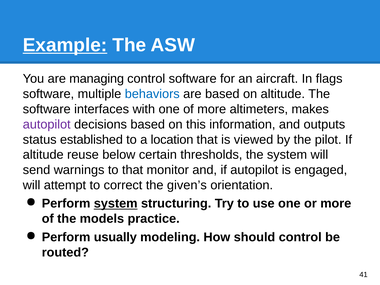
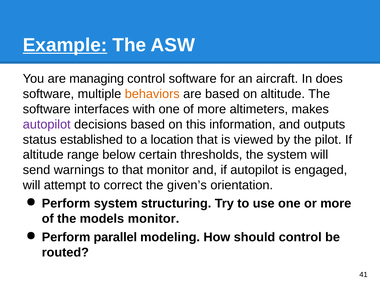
flags: flags -> does
behaviors colour: blue -> orange
reuse: reuse -> range
system at (116, 204) underline: present -> none
models practice: practice -> monitor
usually: usually -> parallel
